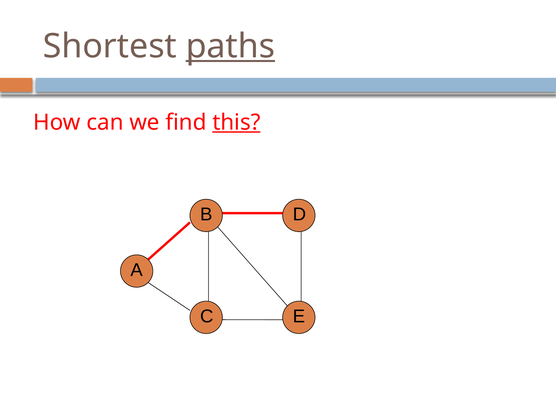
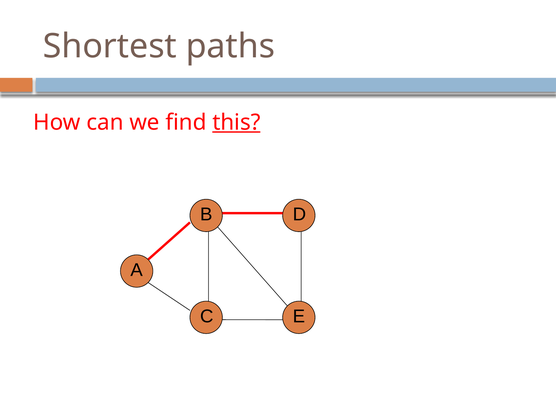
paths underline: present -> none
